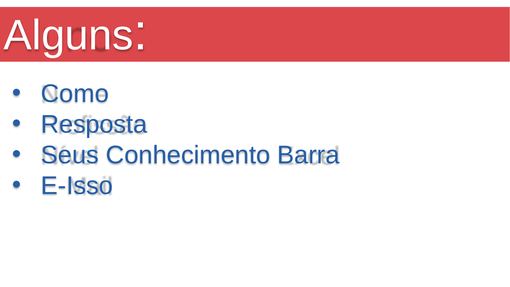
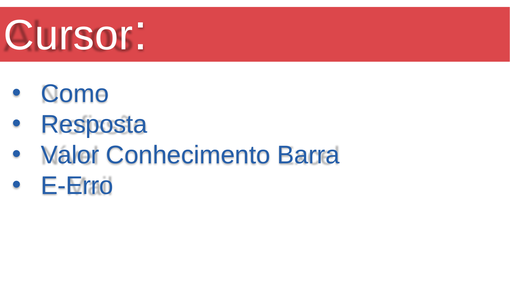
Alguns: Alguns -> Cursor
Seus: Seus -> Valor
E-Isso: E-Isso -> E-Erro
